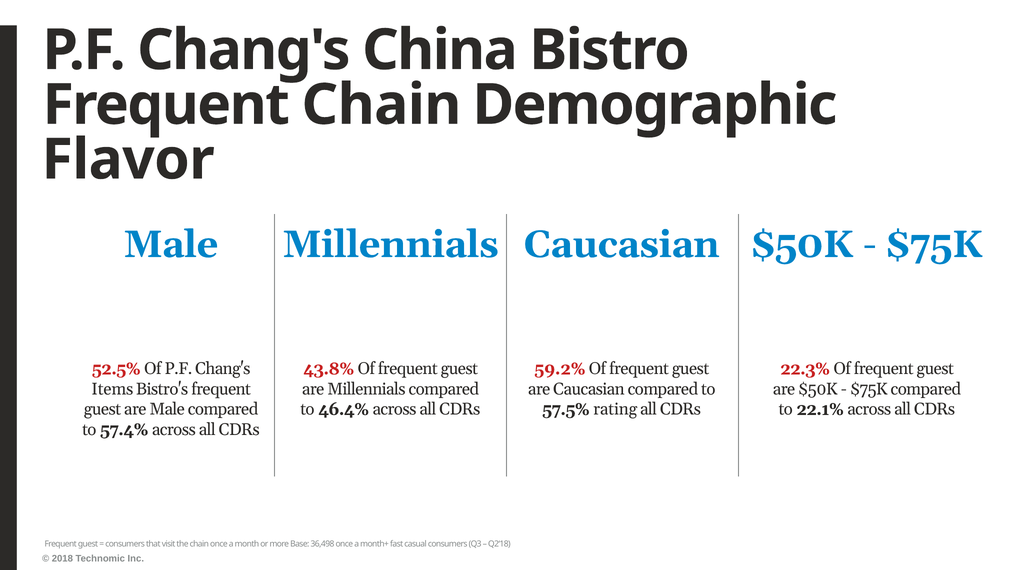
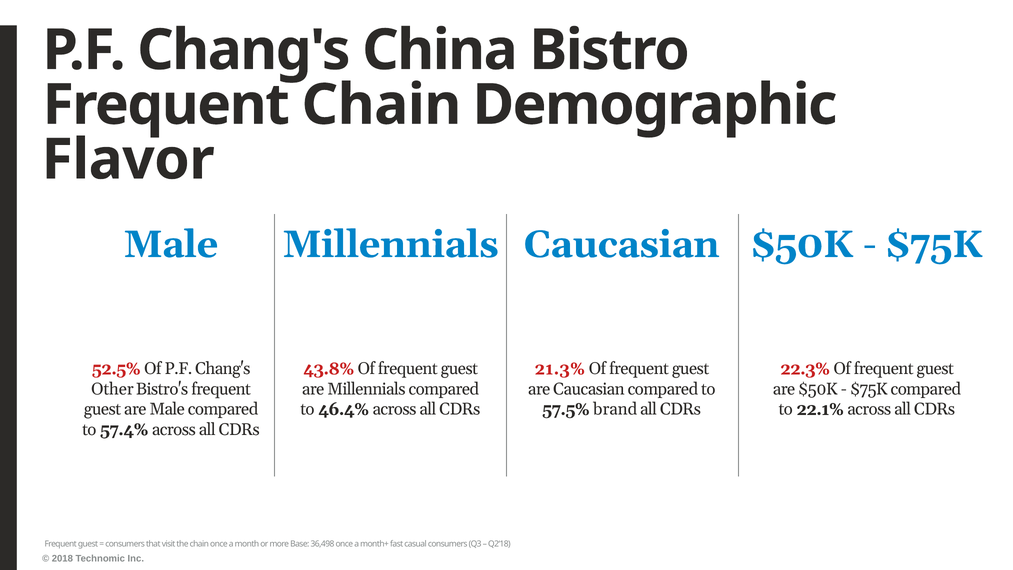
59.2%: 59.2% -> 21.3%
Items: Items -> Other
rating: rating -> brand
